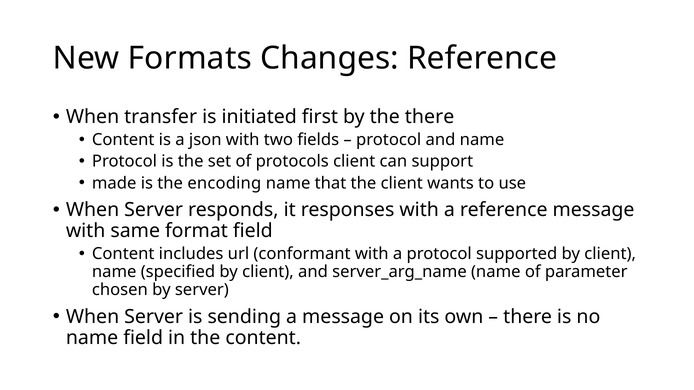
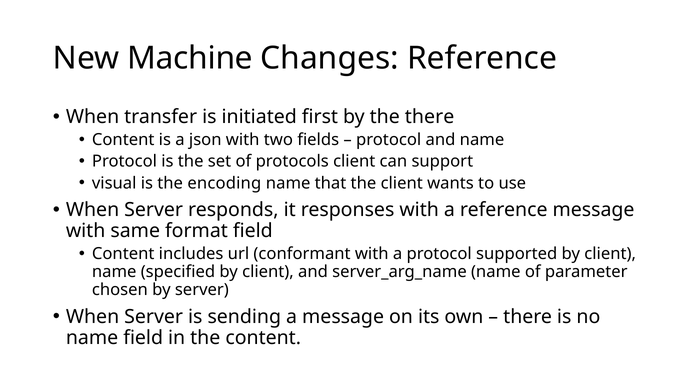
Formats: Formats -> Machine
made: made -> visual
